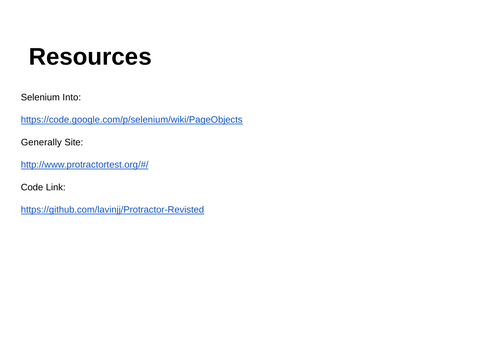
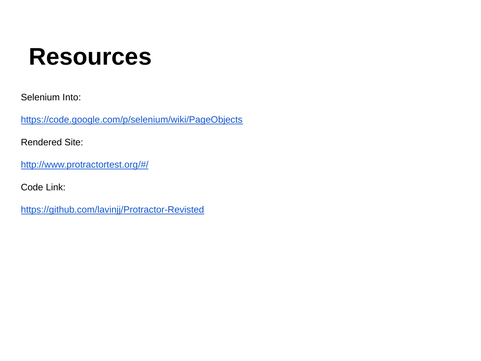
Generally: Generally -> Rendered
